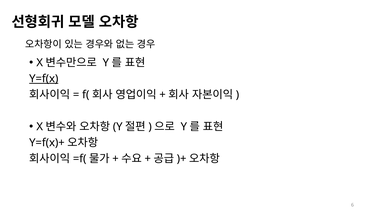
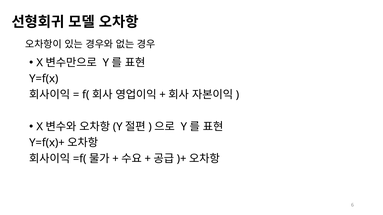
Y=f(x underline: present -> none
